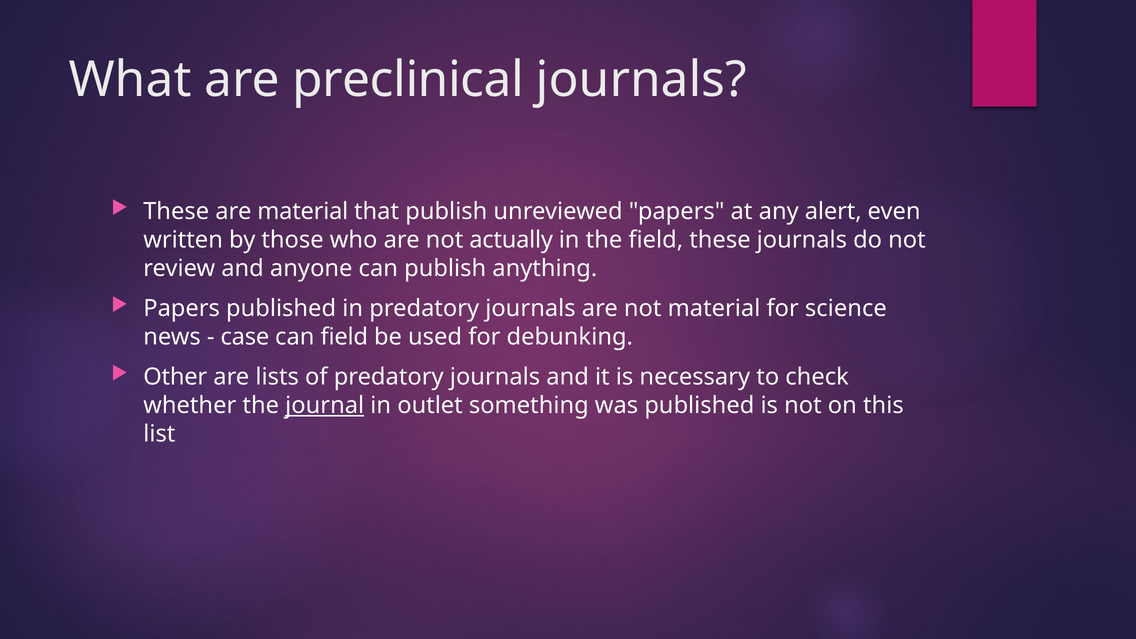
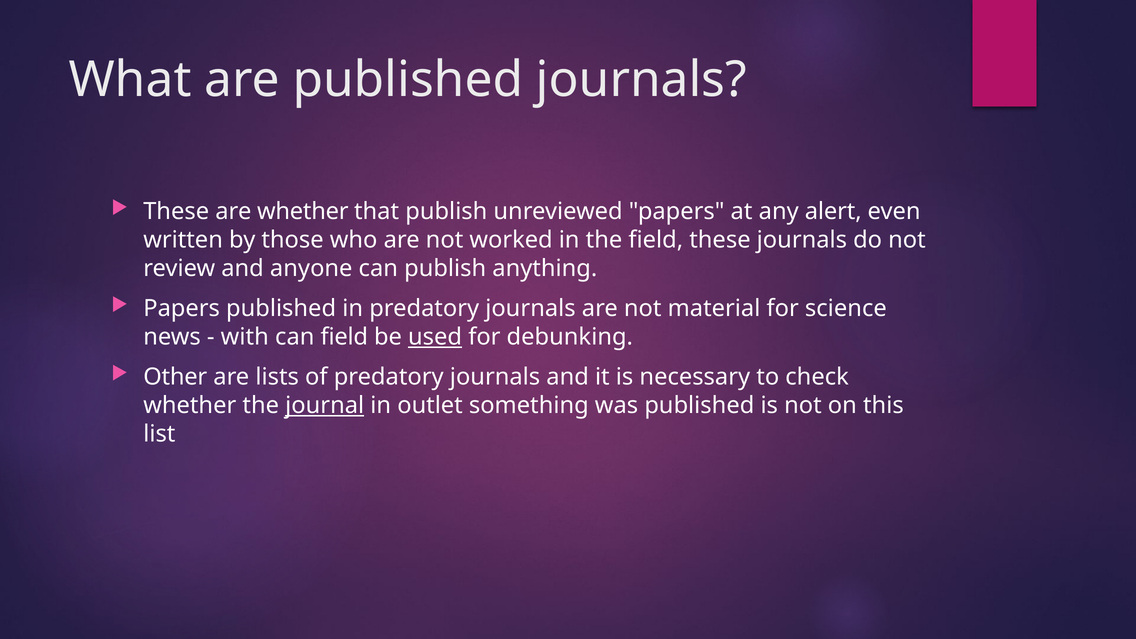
are preclinical: preclinical -> published
are material: material -> whether
actually: actually -> worked
case: case -> with
used underline: none -> present
